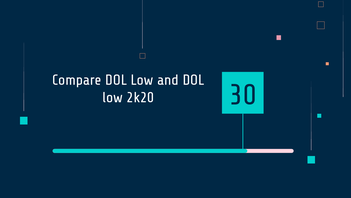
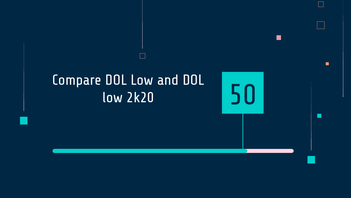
30: 30 -> 50
